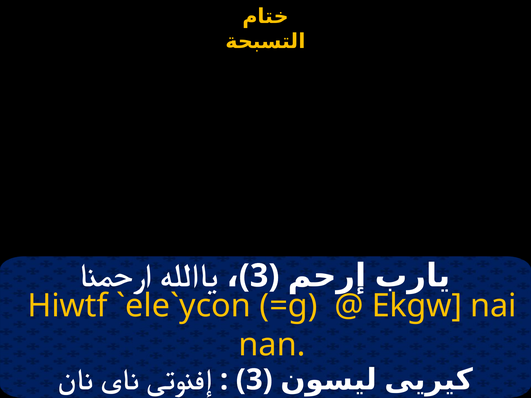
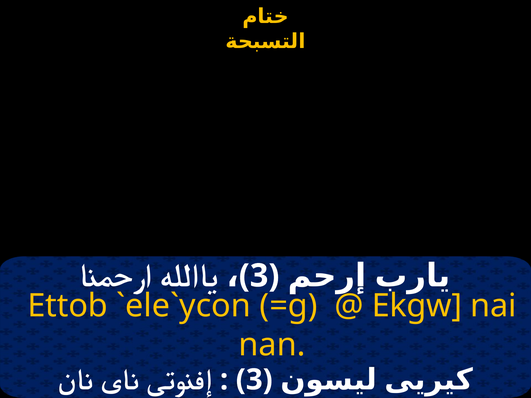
Hiwtf: Hiwtf -> Ettob
